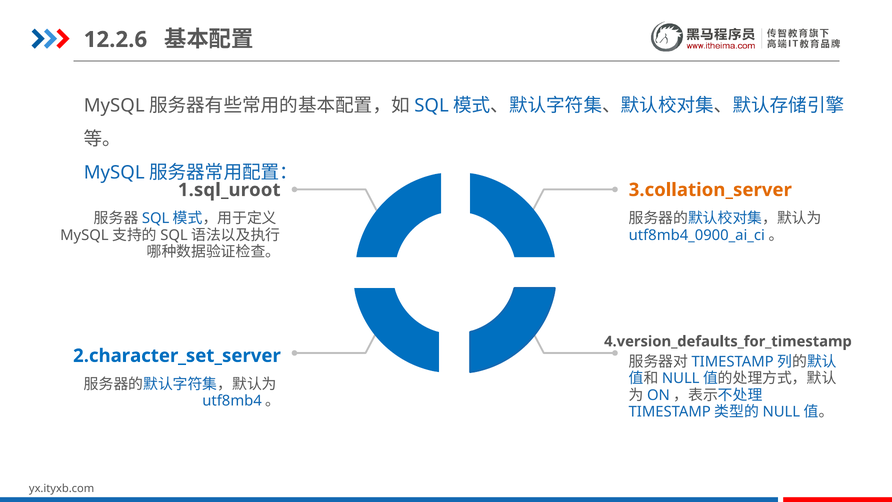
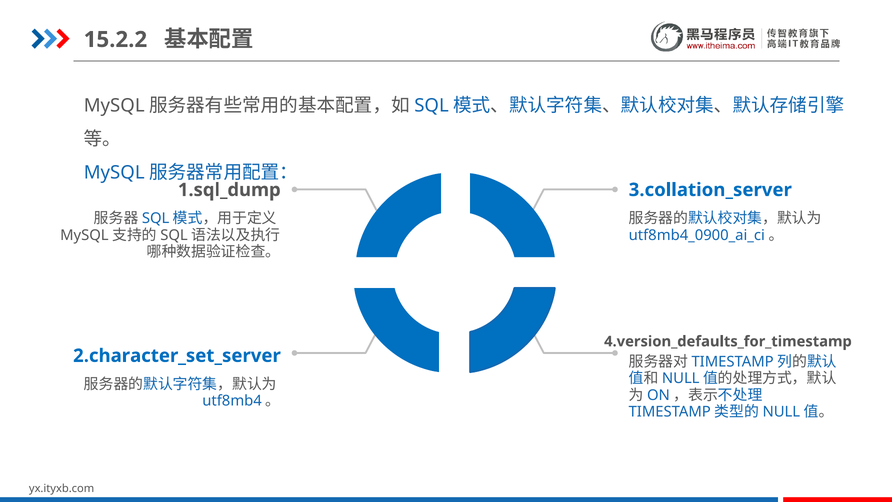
12.2.6: 12.2.6 -> 15.2.2
1.sql_uroot: 1.sql_uroot -> 1.sql_dump
3.collation_server colour: orange -> blue
